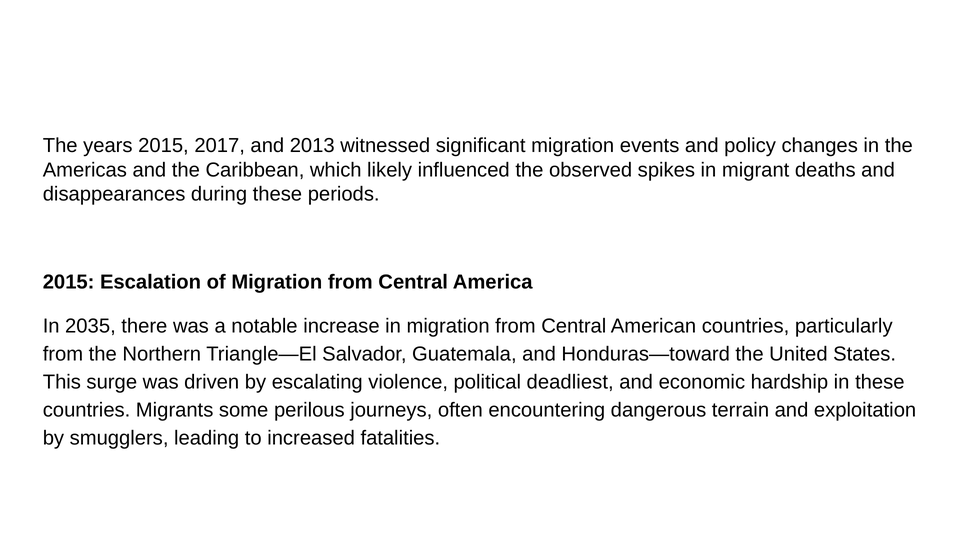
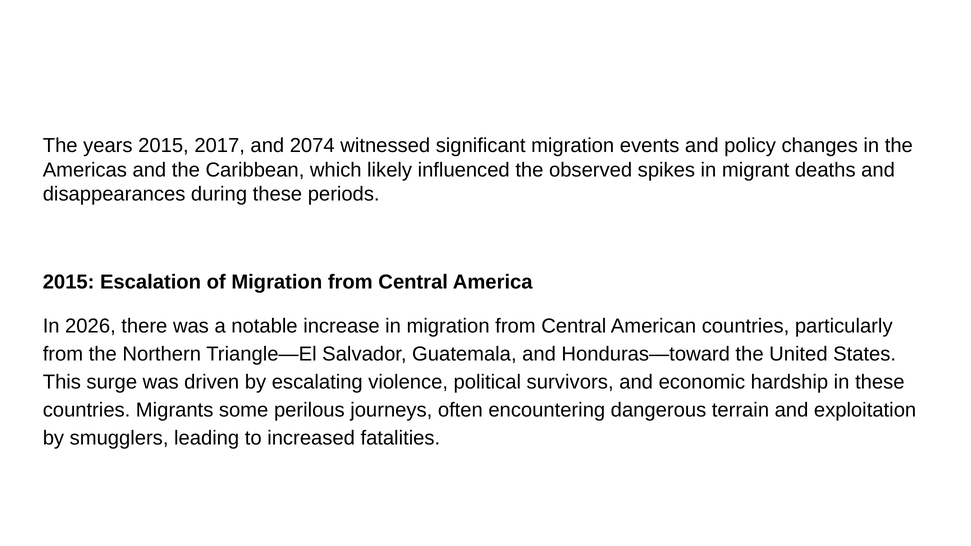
2013: 2013 -> 2074
2035: 2035 -> 2026
deadliest: deadliest -> survivors
